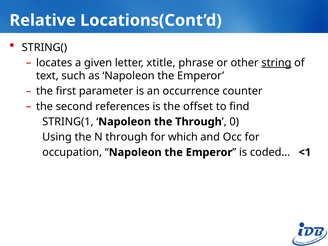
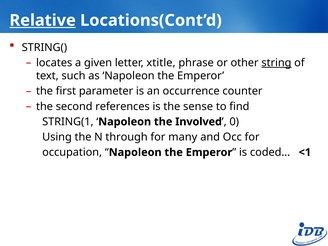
Relative underline: none -> present
offset: offset -> sense
the Through: Through -> Involved
which: which -> many
